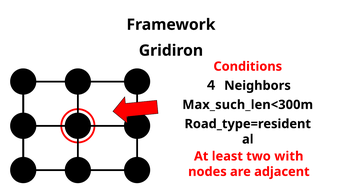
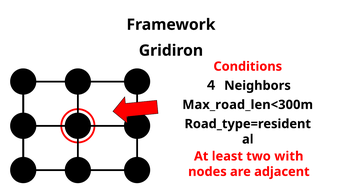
Max_such_len<300m: Max_such_len<300m -> Max_road_len<300m
